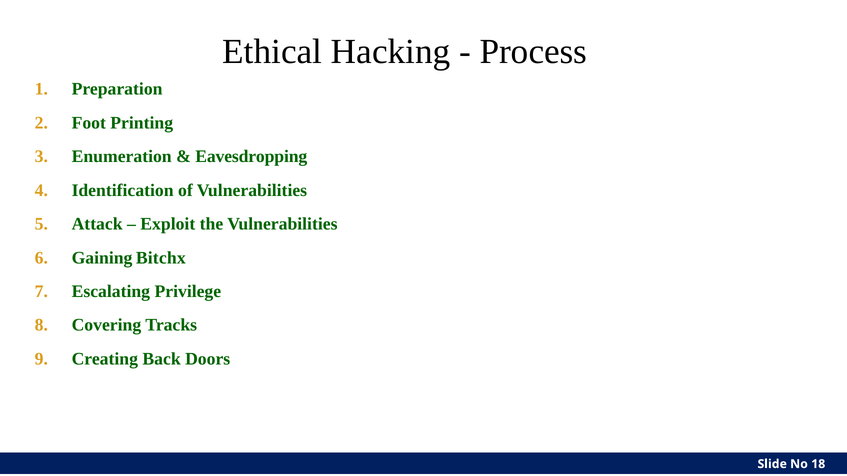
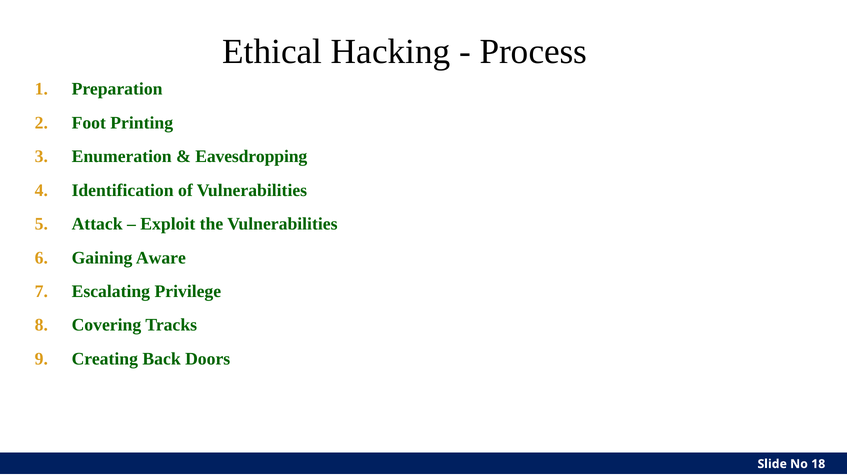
Bitchx: Bitchx -> Aware
